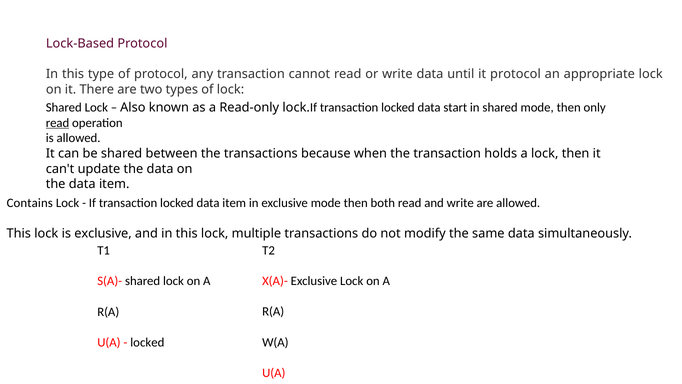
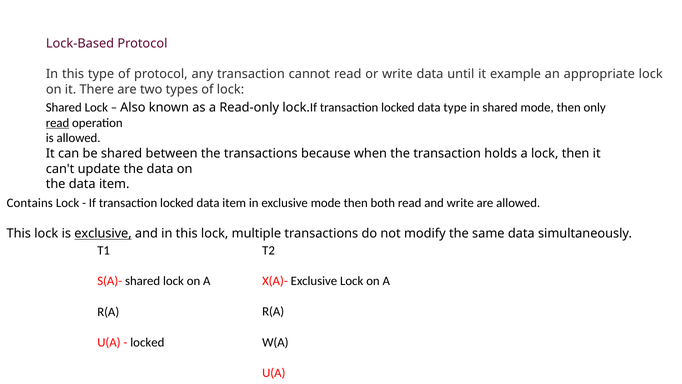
it protocol: protocol -> example
data start: start -> type
exclusive at (103, 233) underline: none -> present
